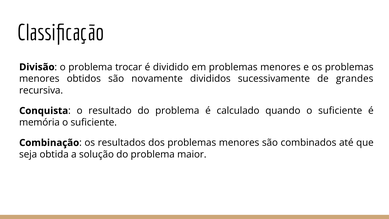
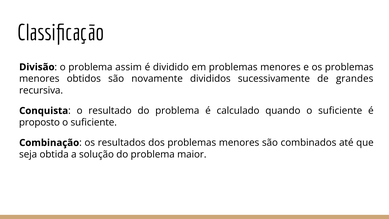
trocar: trocar -> assim
memória: memória -> proposto
